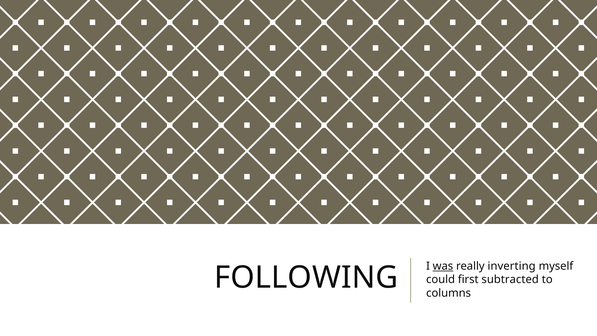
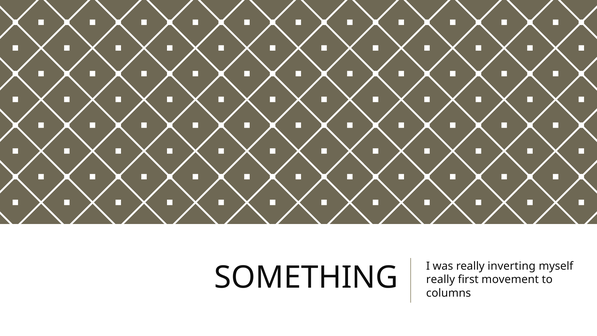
was underline: present -> none
FOLLOWING: FOLLOWING -> SOMETHING
could at (441, 279): could -> really
subtracted: subtracted -> movement
